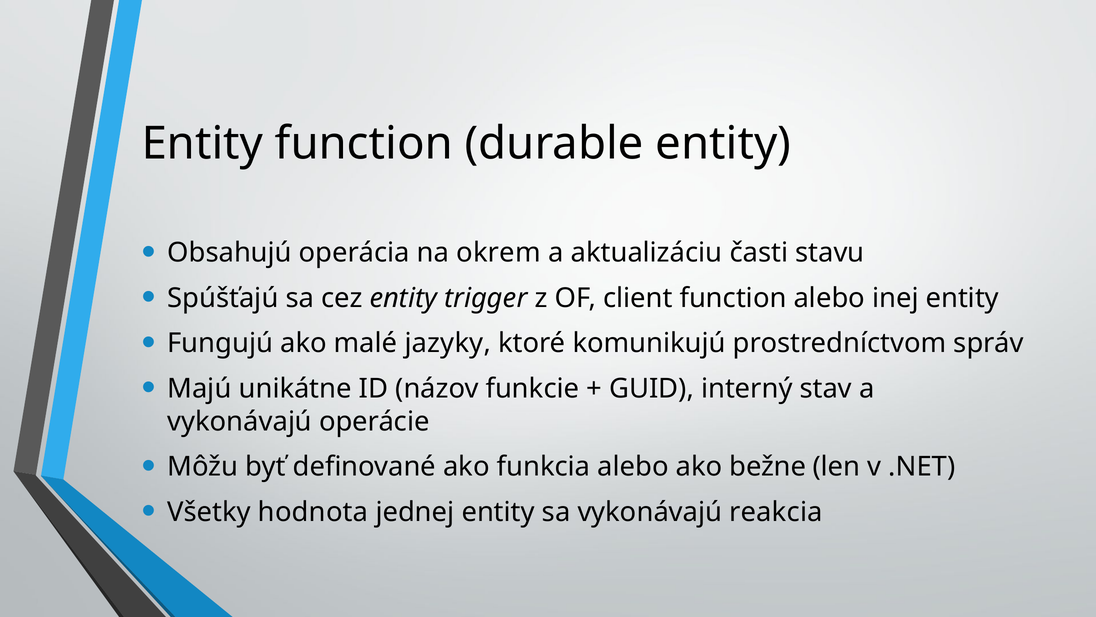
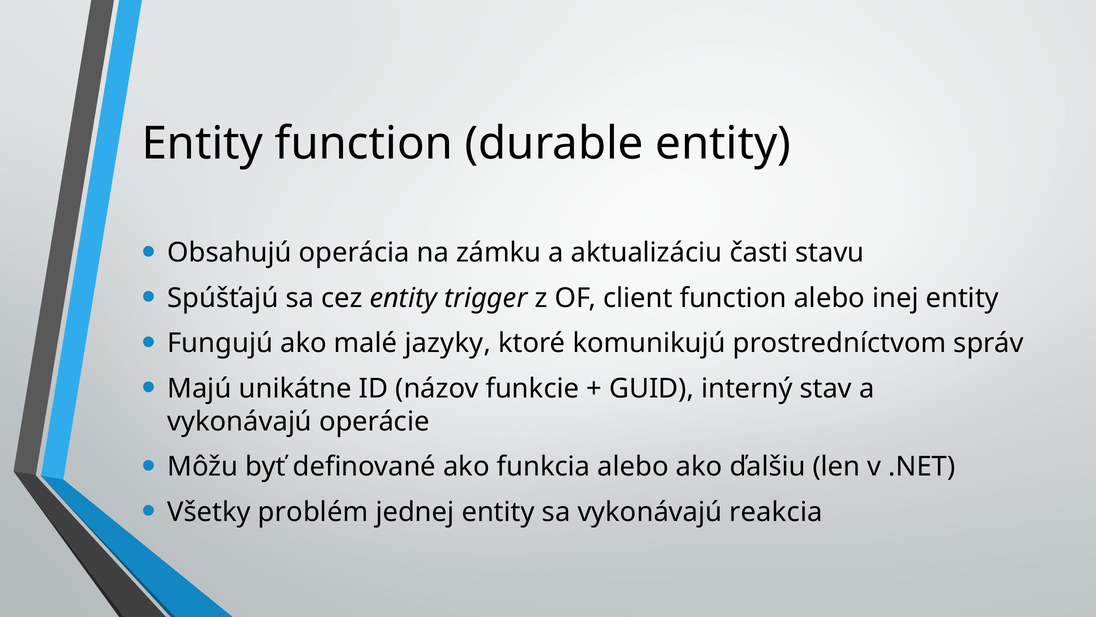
okrem: okrem -> zámku
bežne: bežne -> ďalšiu
hodnota: hodnota -> problém
